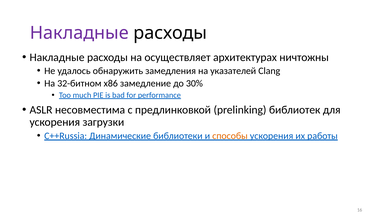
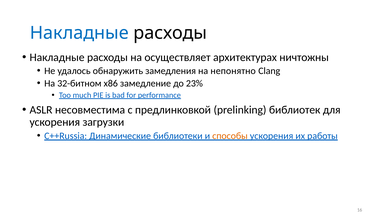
Накладные at (79, 33) colour: purple -> blue
указателей: указателей -> непонятно
30%: 30% -> 23%
